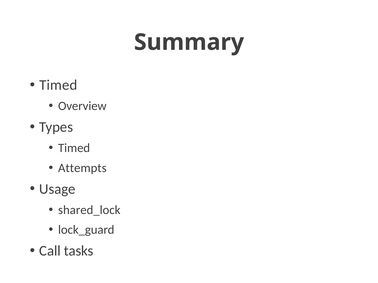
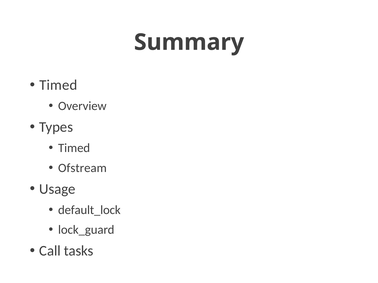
Attempts: Attempts -> Ofstream
shared_lock: shared_lock -> default_lock
